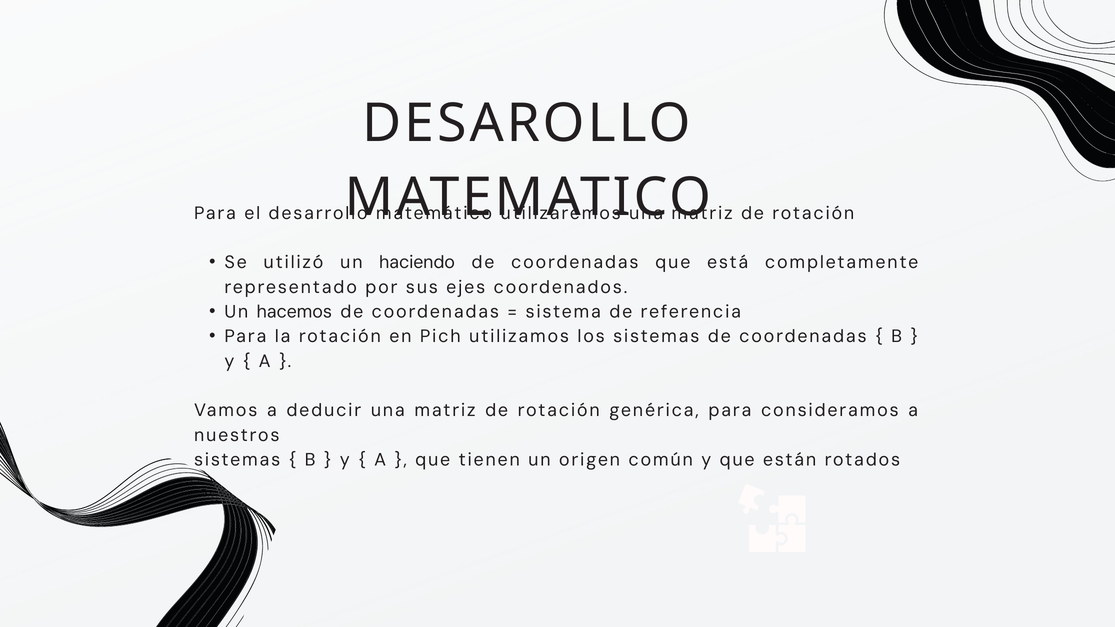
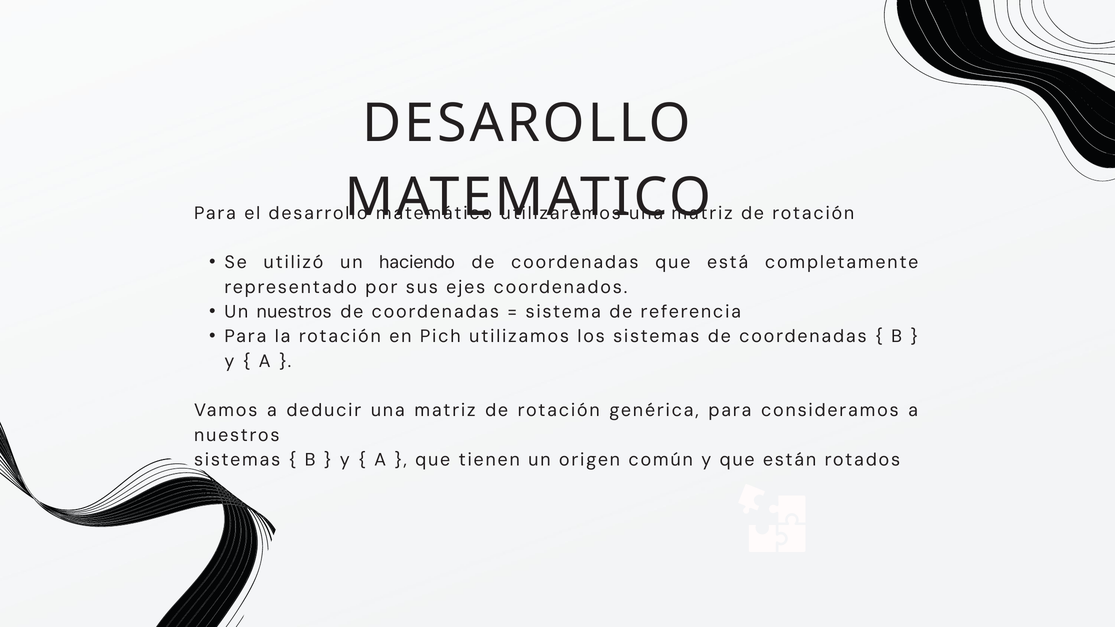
Un hacemos: hacemos -> nuestros
